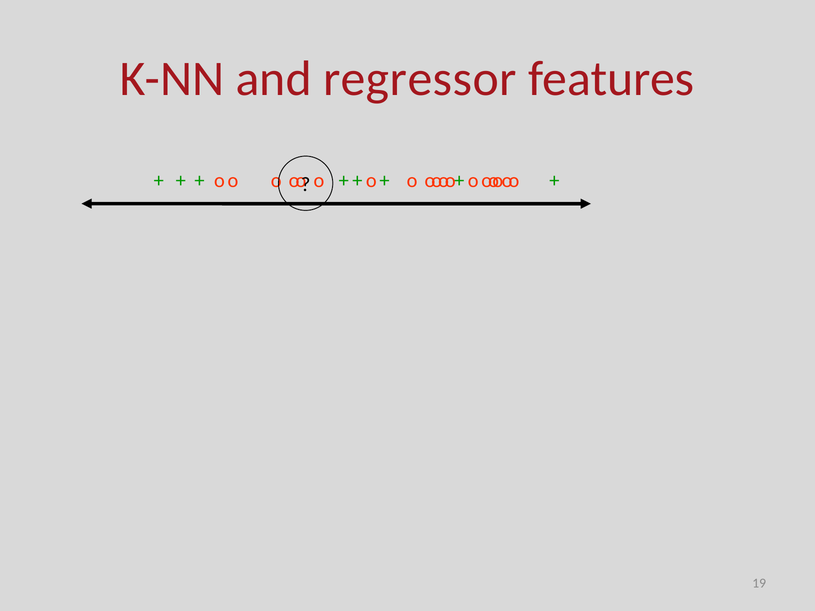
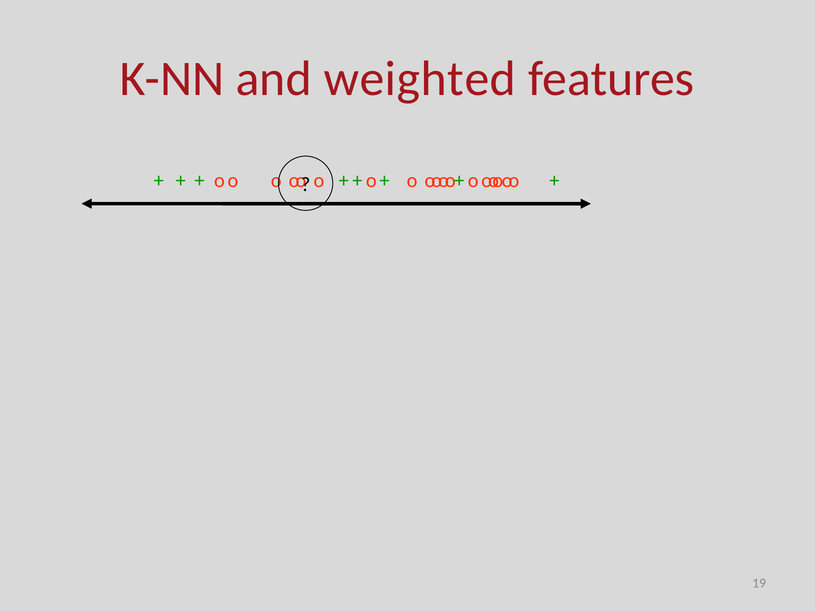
regressor: regressor -> weighted
